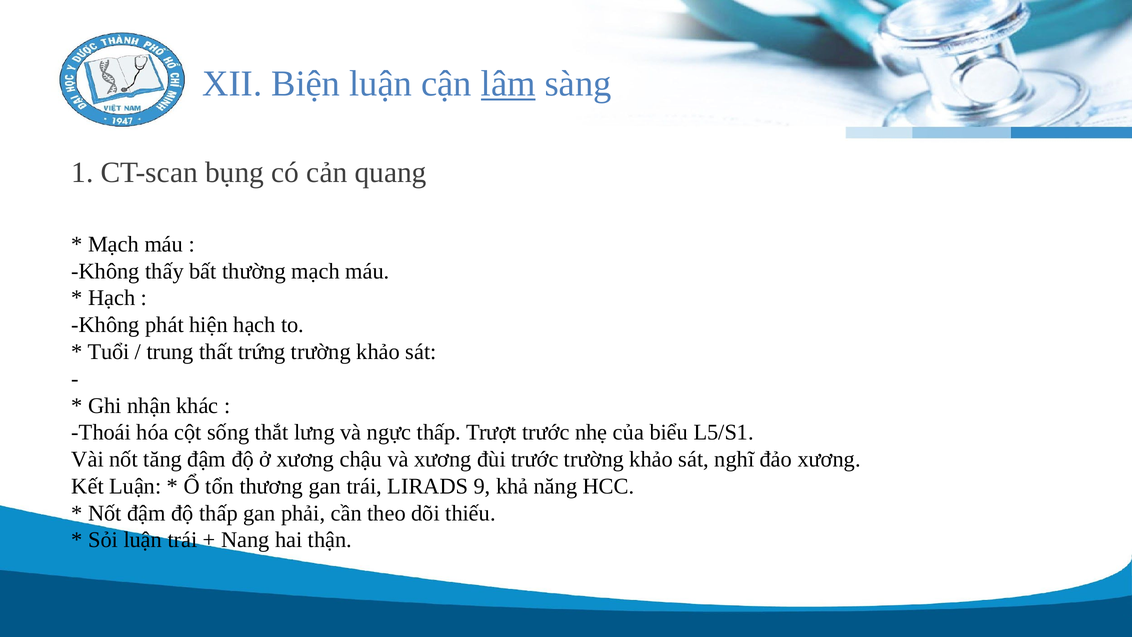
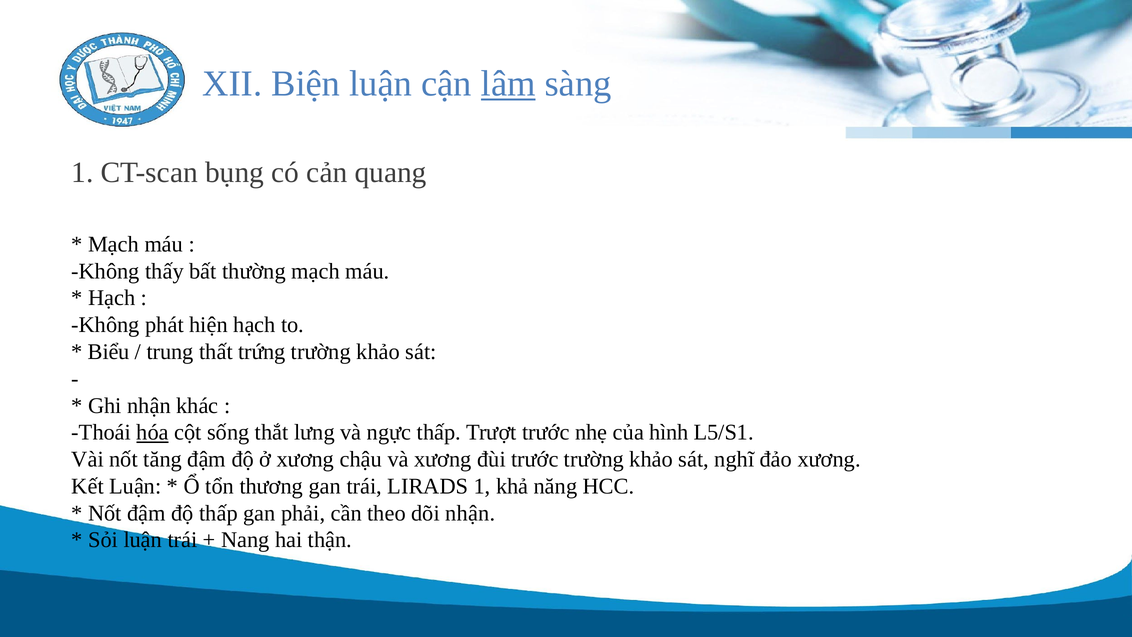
Tuổi: Tuổi -> Biểu
hóa underline: none -> present
biểu: biểu -> hình
LIRADS 9: 9 -> 1
dõi thiếu: thiếu -> nhận
